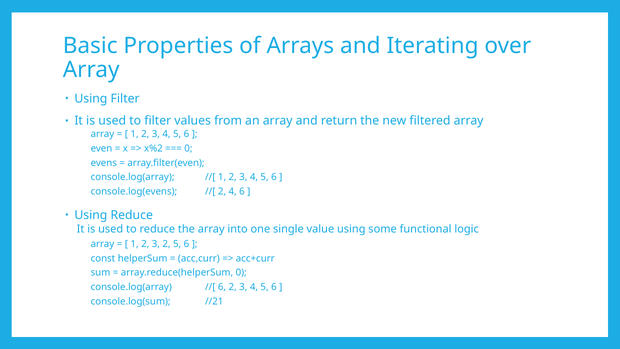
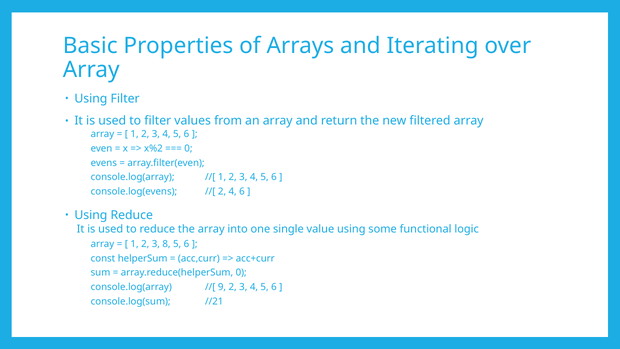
3 2: 2 -> 8
6 at (222, 287): 6 -> 9
